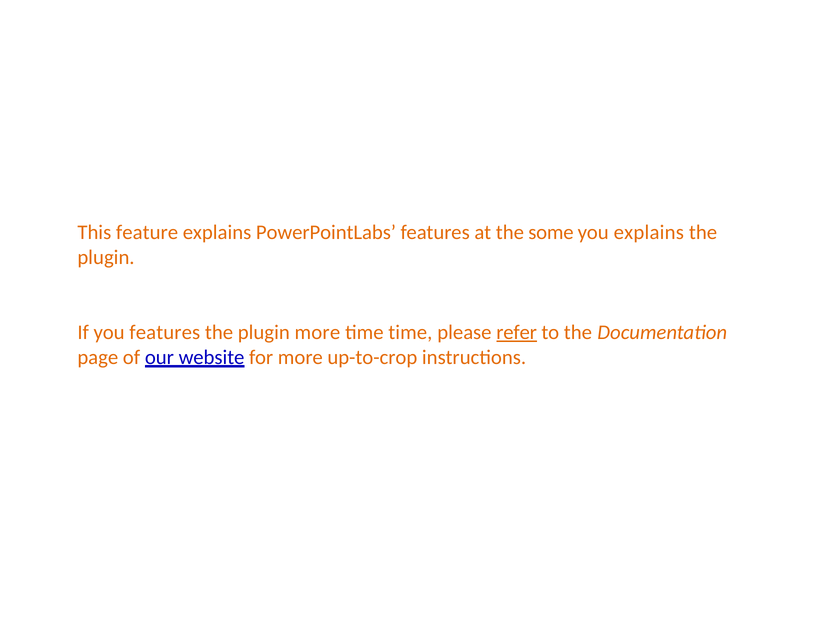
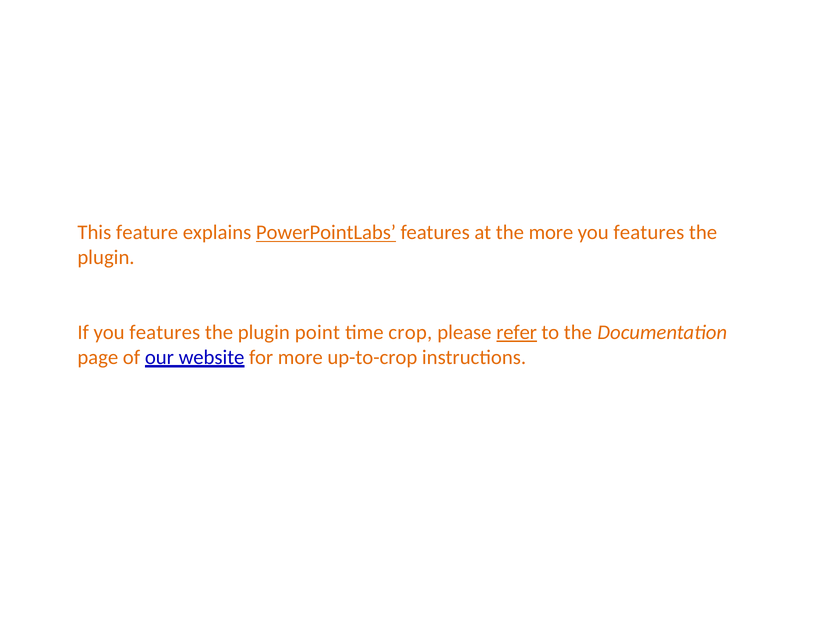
PowerPointLabs underline: none -> present
the some: some -> more
explains at (649, 233): explains -> features
plugin more: more -> point
time time: time -> crop
